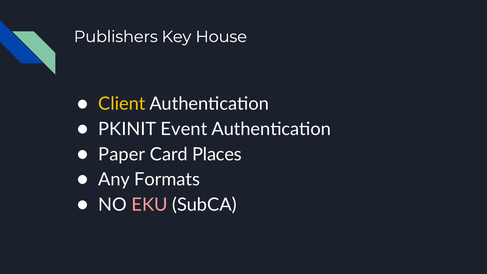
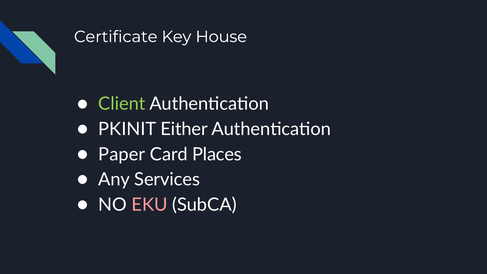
Publishers: Publishers -> Certificate
Client colour: yellow -> light green
Event: Event -> Either
Formats: Formats -> Services
